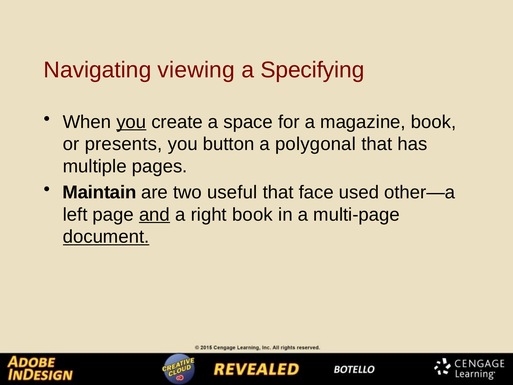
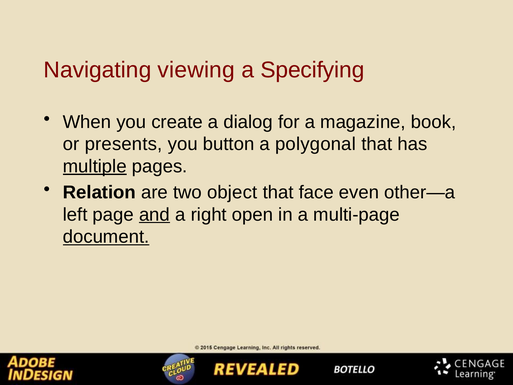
you at (131, 122) underline: present -> none
space: space -> dialog
multiple underline: none -> present
Maintain: Maintain -> Relation
useful: useful -> object
used: used -> even
right book: book -> open
